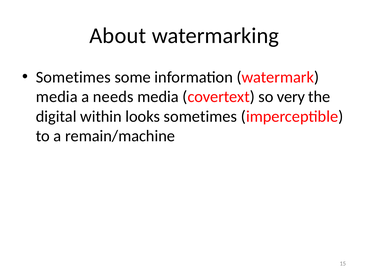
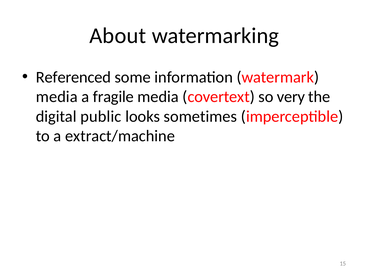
Sometimes at (73, 77): Sometimes -> Referenced
needs: needs -> fragile
within: within -> public
remain/machine: remain/machine -> extract/machine
